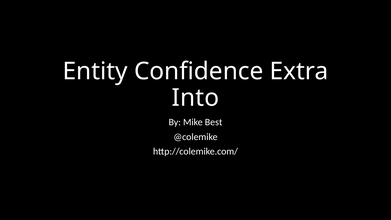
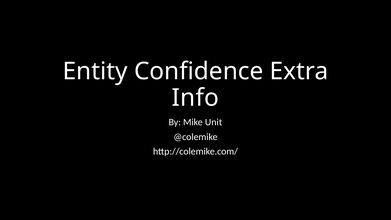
Into: Into -> Info
Best: Best -> Unit
